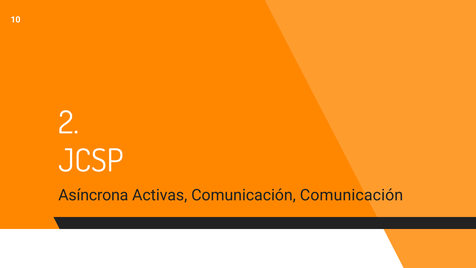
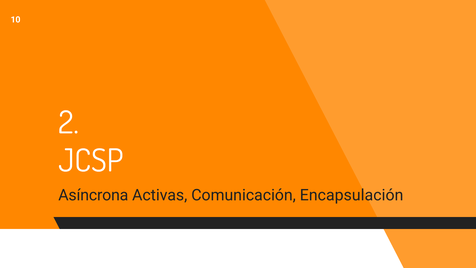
Comunicación Comunicación: Comunicación -> Encapsulación
